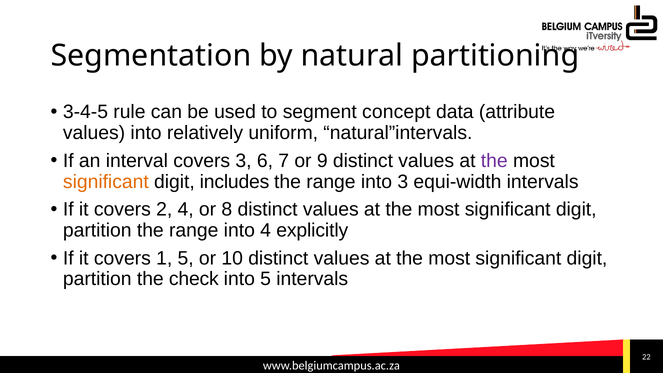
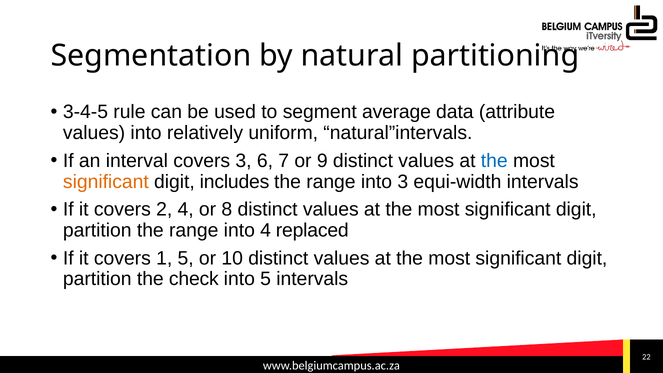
concept: concept -> average
the at (494, 161) colour: purple -> blue
explicitly: explicitly -> replaced
